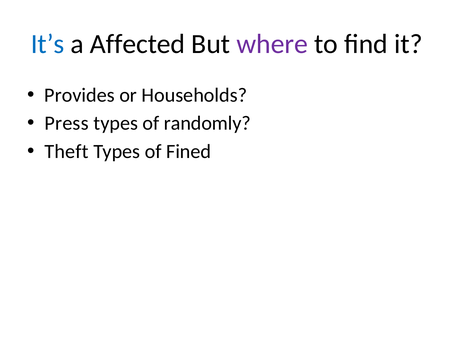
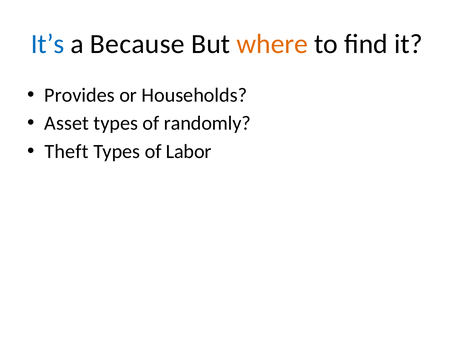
Affected: Affected -> Because
where colour: purple -> orange
Press: Press -> Asset
Fined: Fined -> Labor
